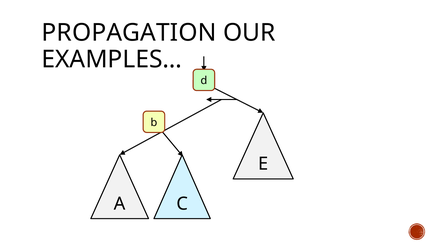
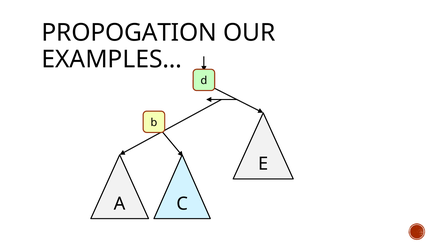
PROPAGATION: PROPAGATION -> PROPOGATION
